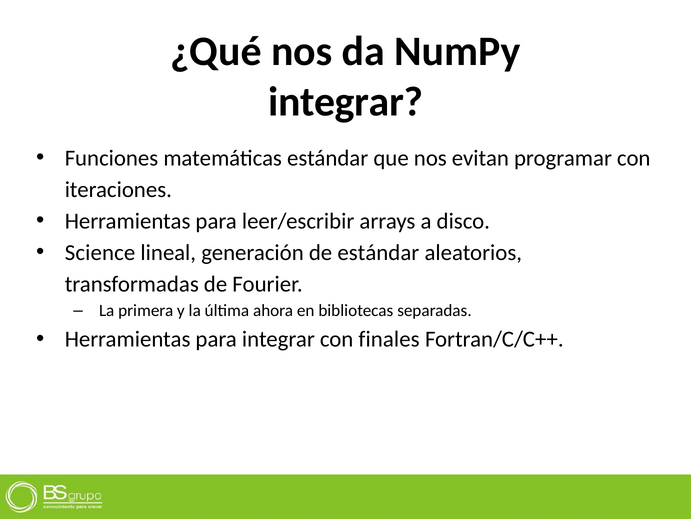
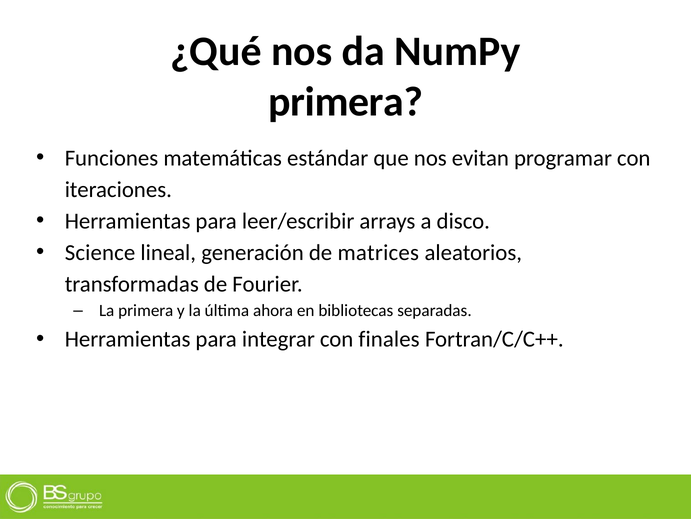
integrar at (346, 102): integrar -> primera
de estándar: estándar -> matrices
